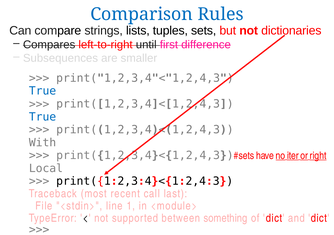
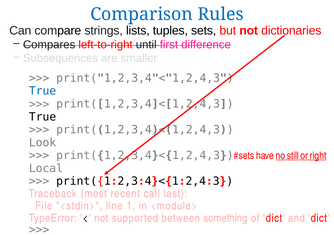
True at (43, 117) colour: blue -> black
With: With -> Look
iter: iter -> still
